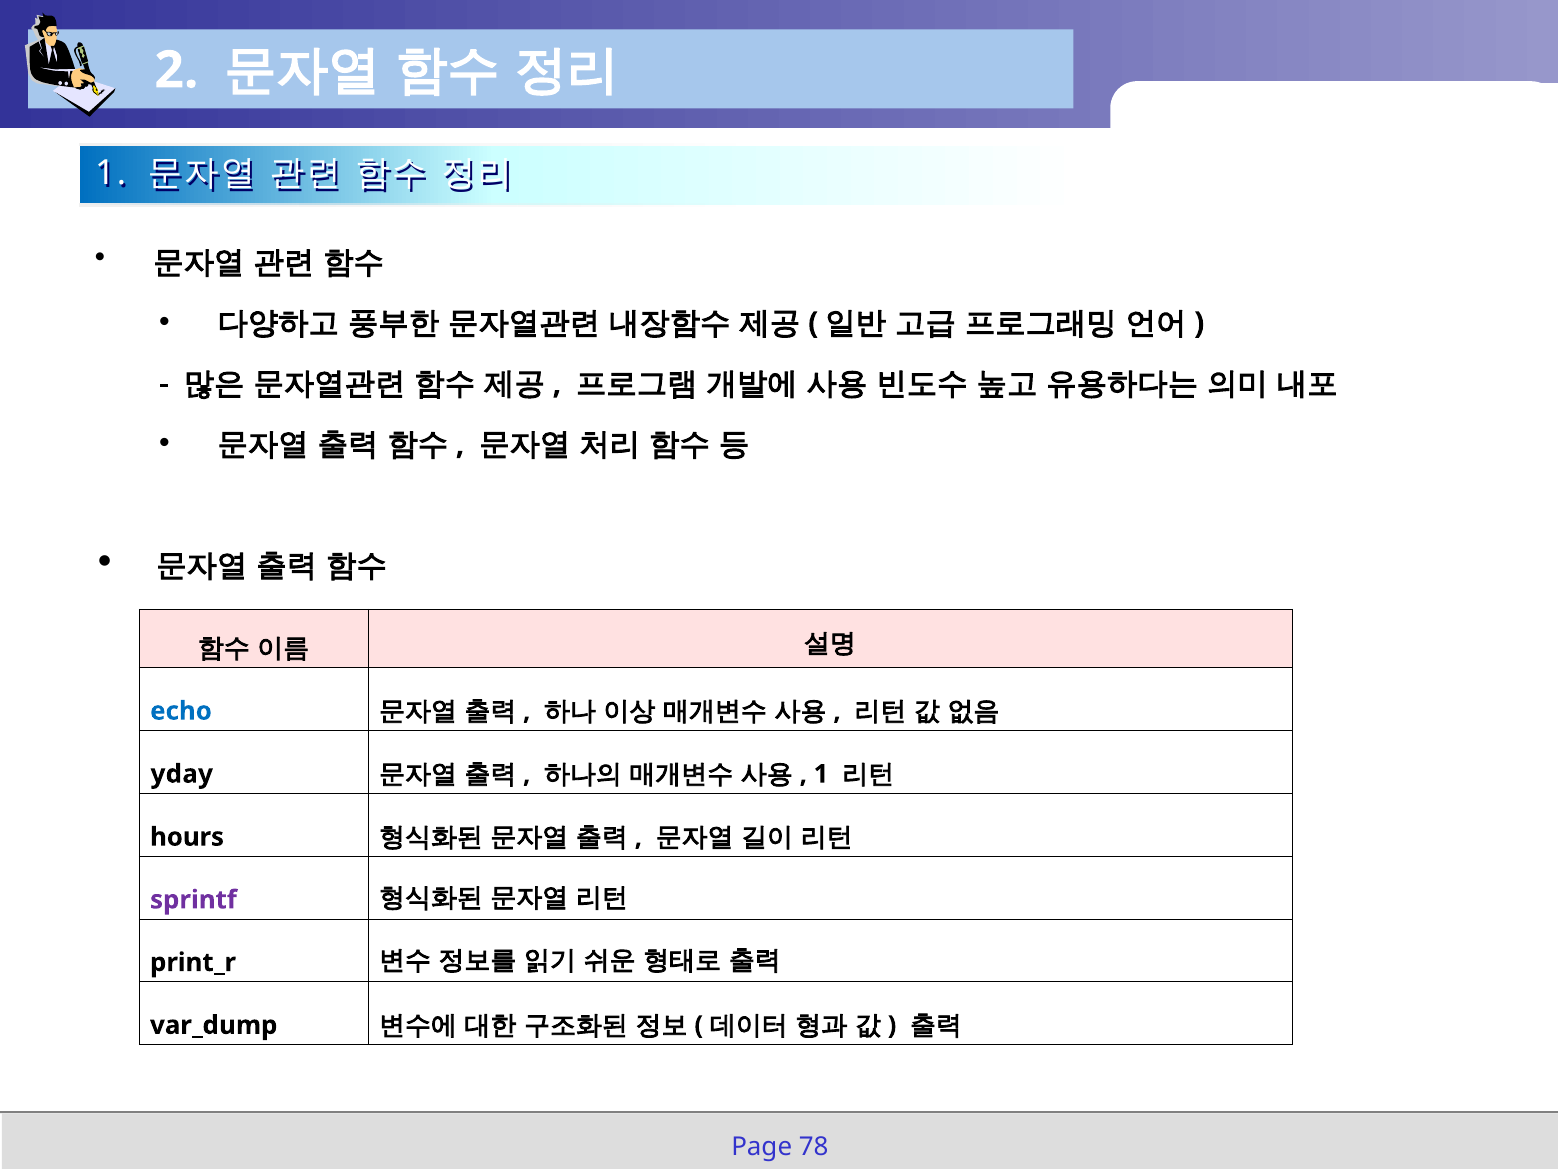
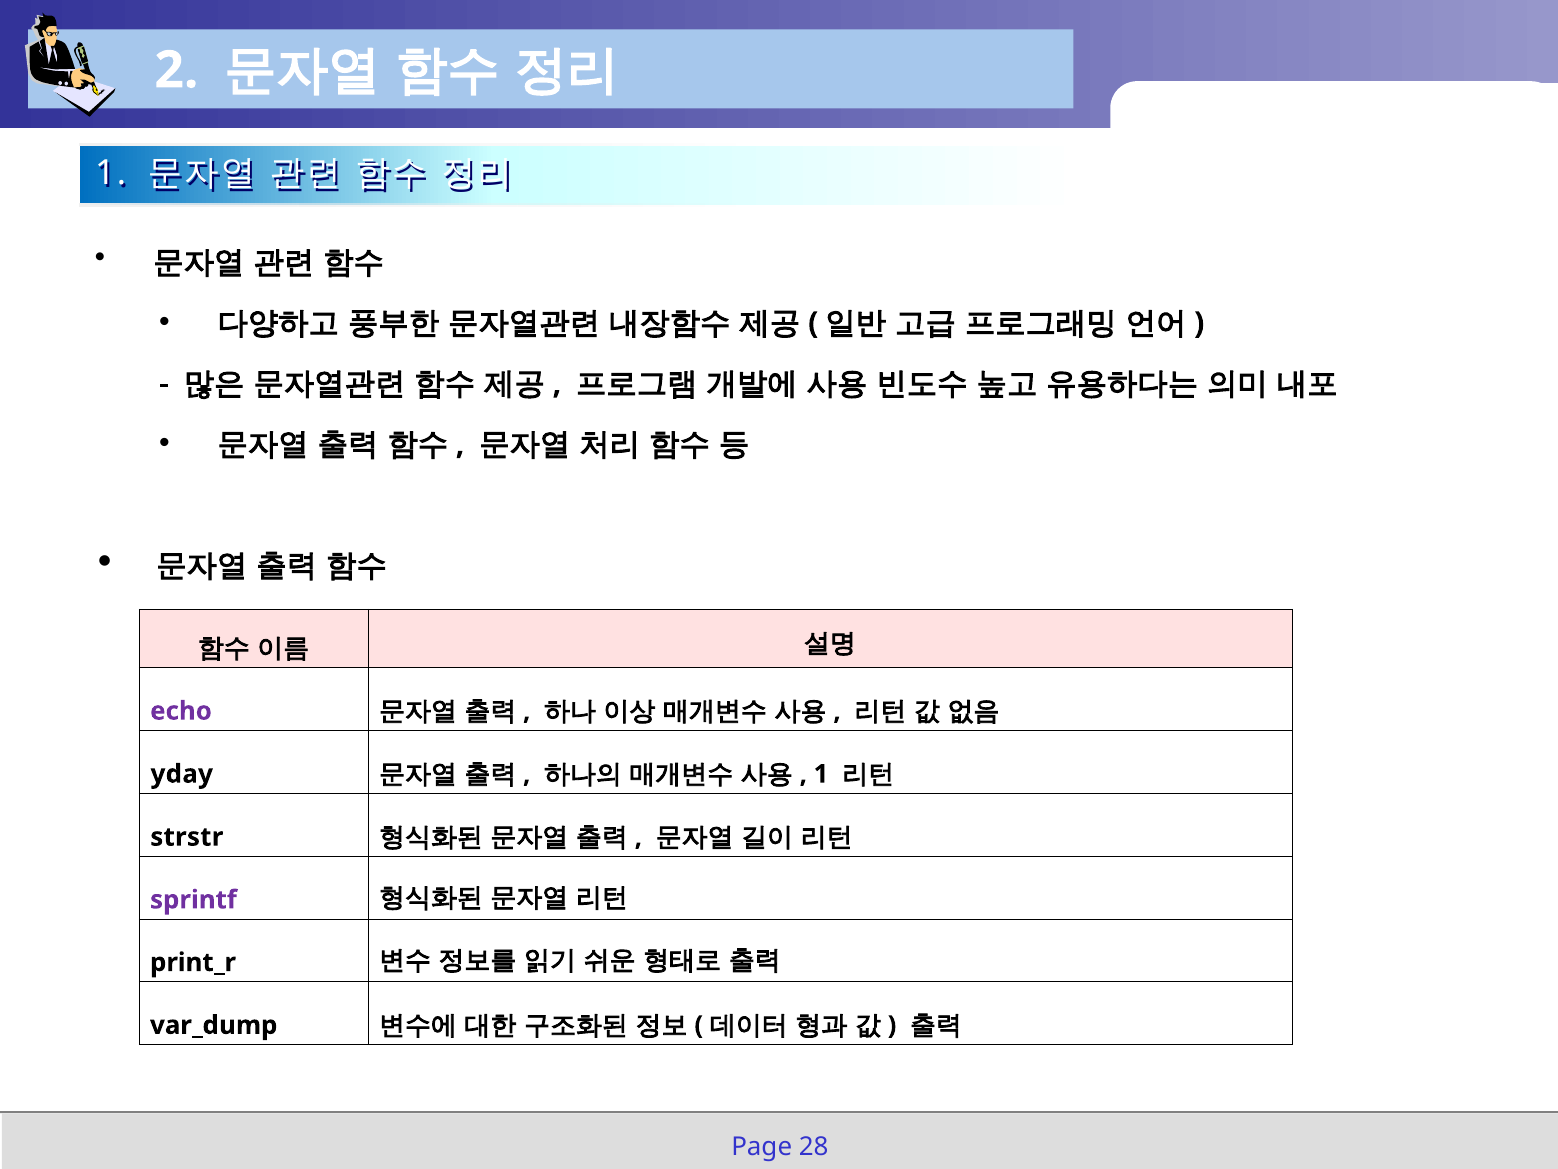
echo colour: blue -> purple
hours: hours -> strstr
78: 78 -> 28
